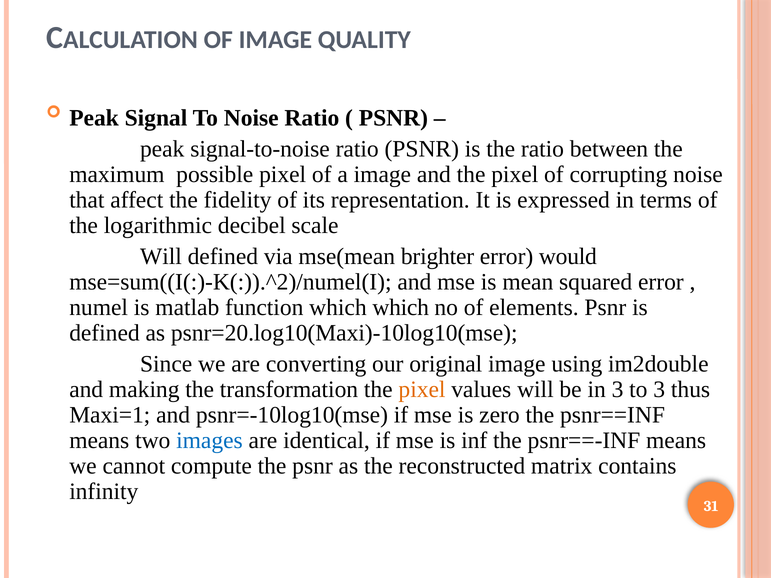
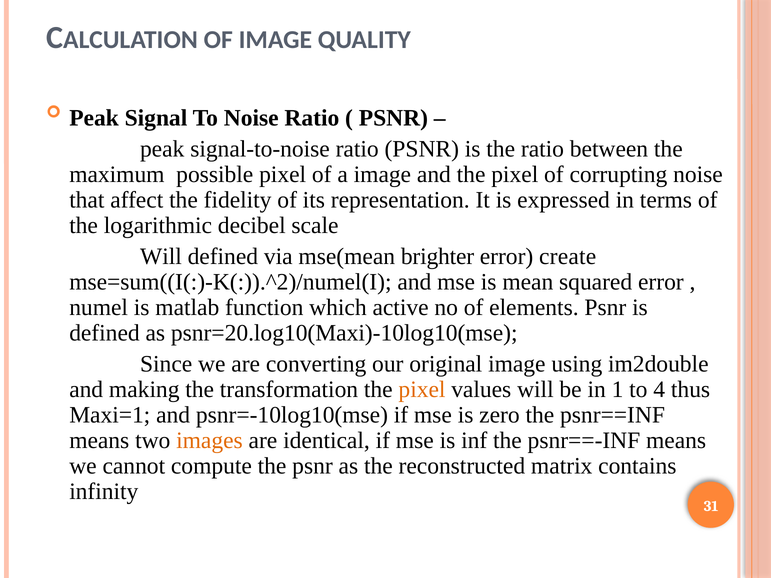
would: would -> create
which which: which -> active
in 3: 3 -> 1
to 3: 3 -> 4
images colour: blue -> orange
